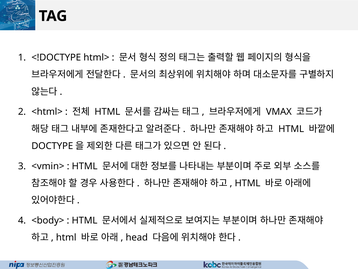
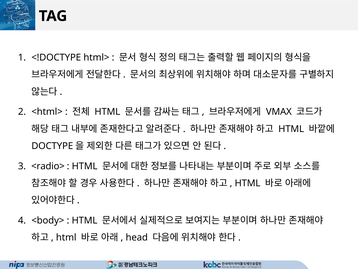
<vmin>: <vmin> -> <radio>
